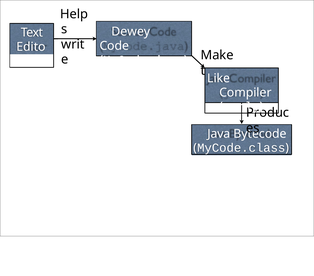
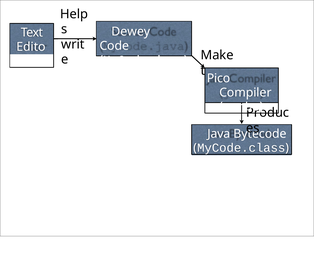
Like: Like -> Pico
curly: curly -> verbs
